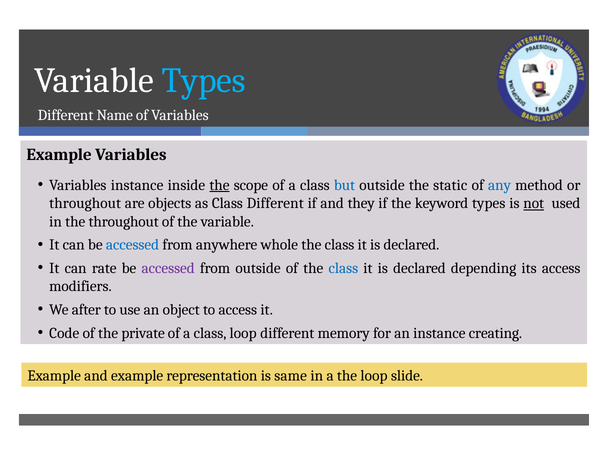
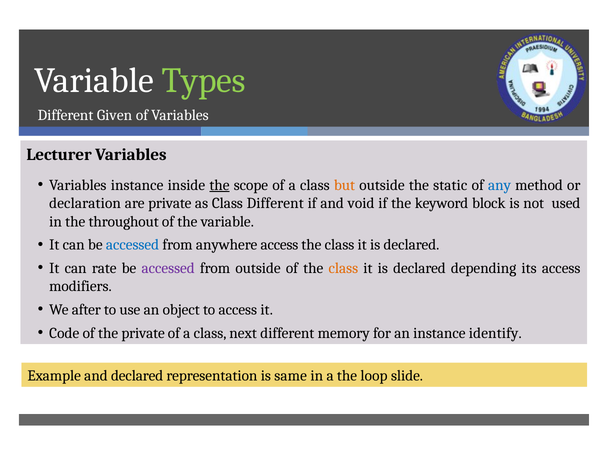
Types at (204, 80) colour: light blue -> light green
Name: Name -> Given
Example at (59, 155): Example -> Lecturer
but colour: blue -> orange
throughout at (85, 203): throughout -> declaration
are objects: objects -> private
they: they -> void
keyword types: types -> block
not underline: present -> none
anywhere whole: whole -> access
class at (343, 268) colour: blue -> orange
class loop: loop -> next
creating: creating -> identify
and example: example -> declared
